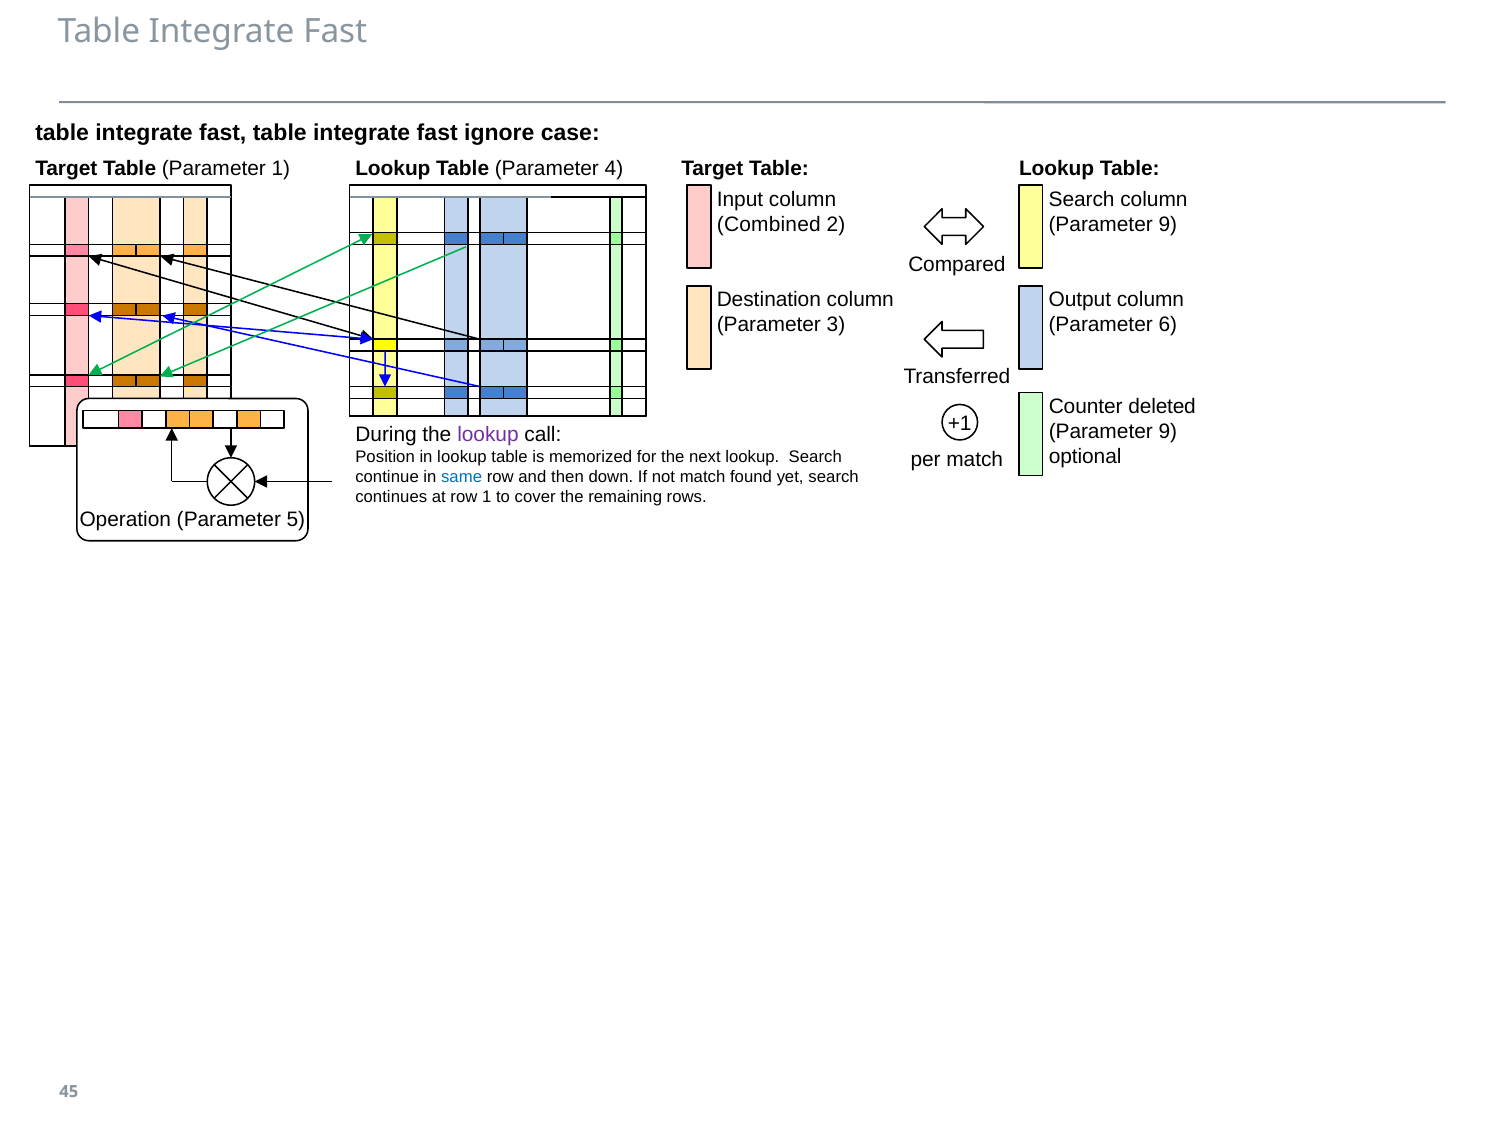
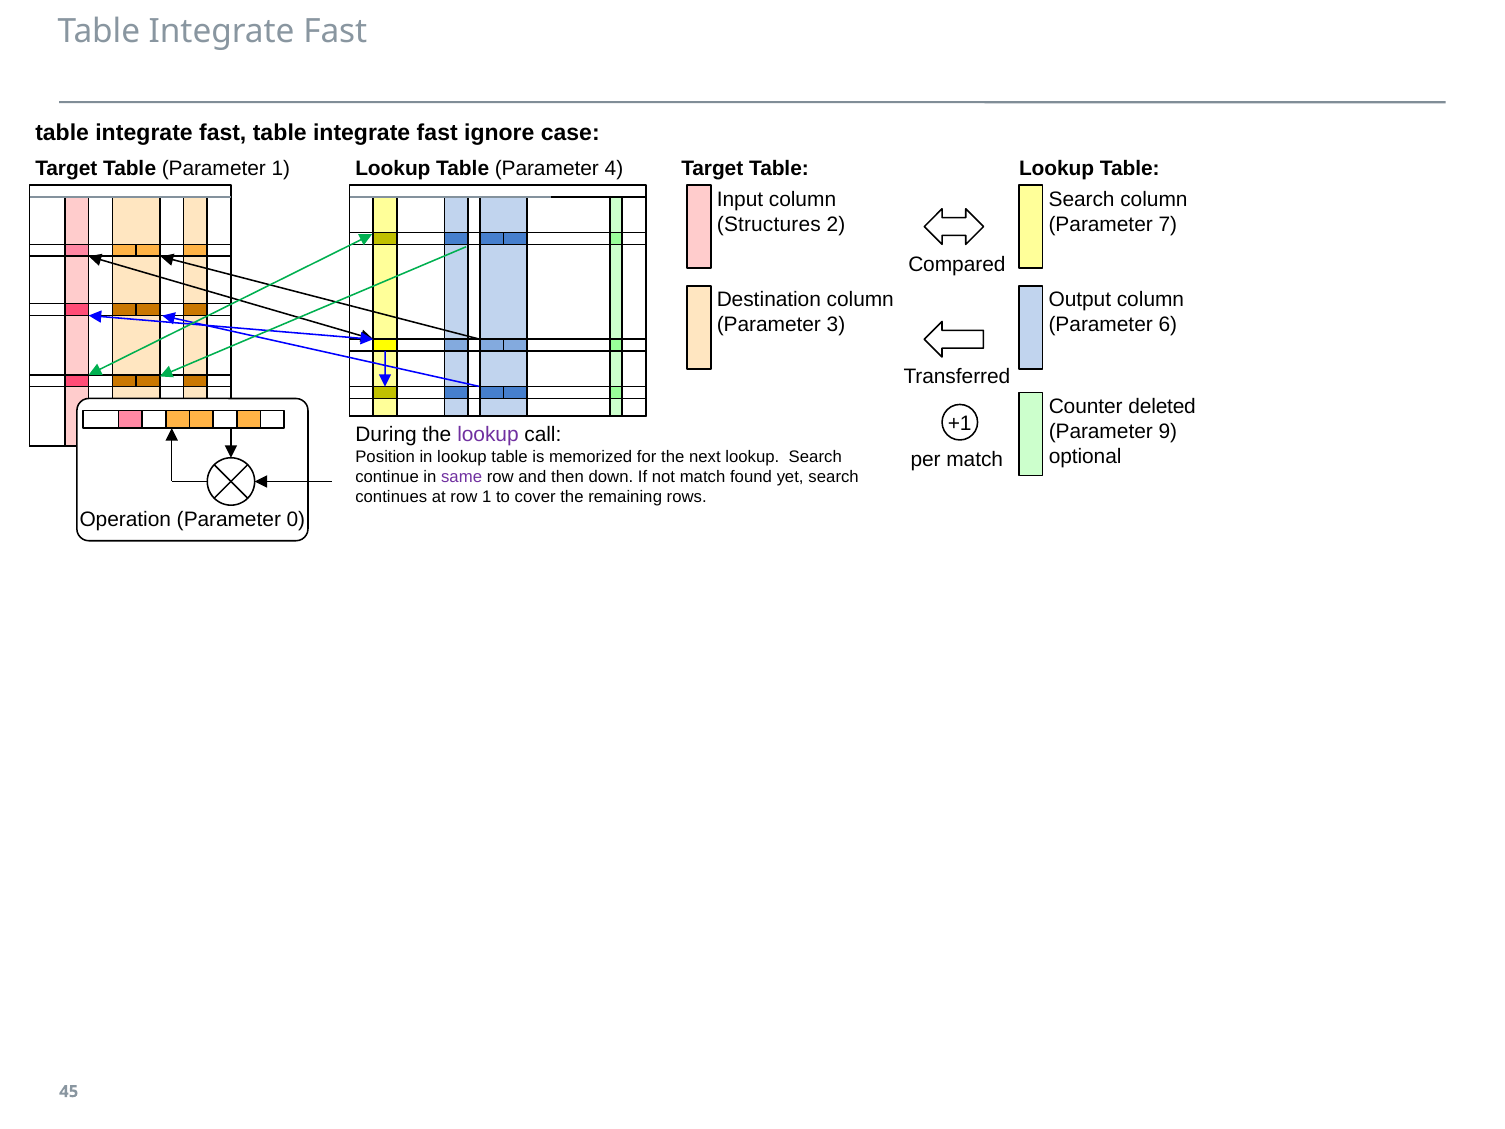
Combined: Combined -> Structures
9 at (1168, 224): 9 -> 7
same colour: blue -> purple
5: 5 -> 0
